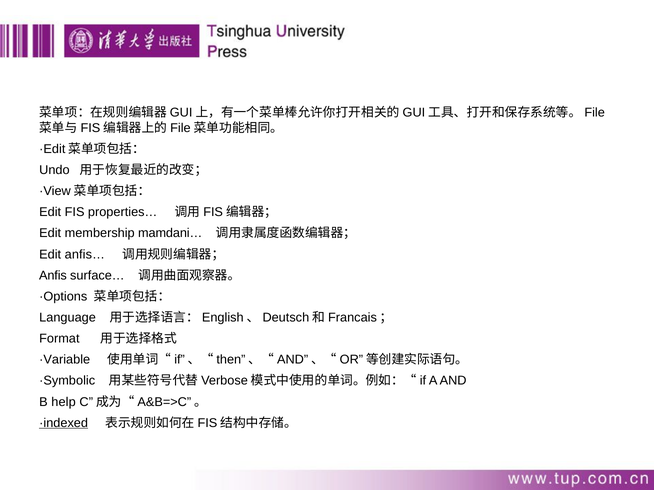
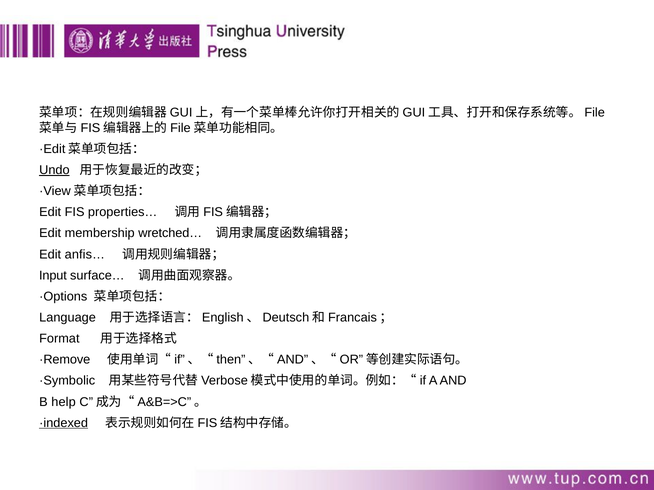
Undo underline: none -> present
mamdani…: mamdani… -> wretched…
Anfis: Anfis -> Input
·Variable: ·Variable -> ·Remove
